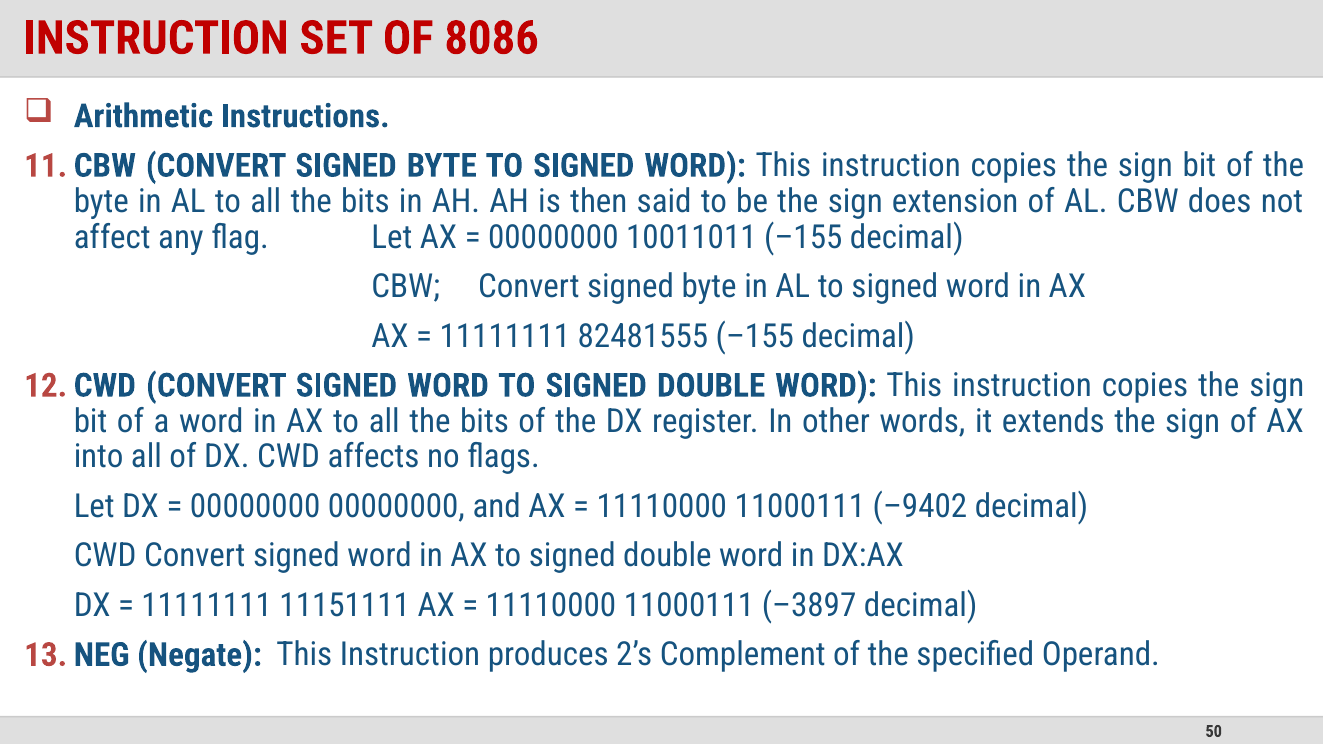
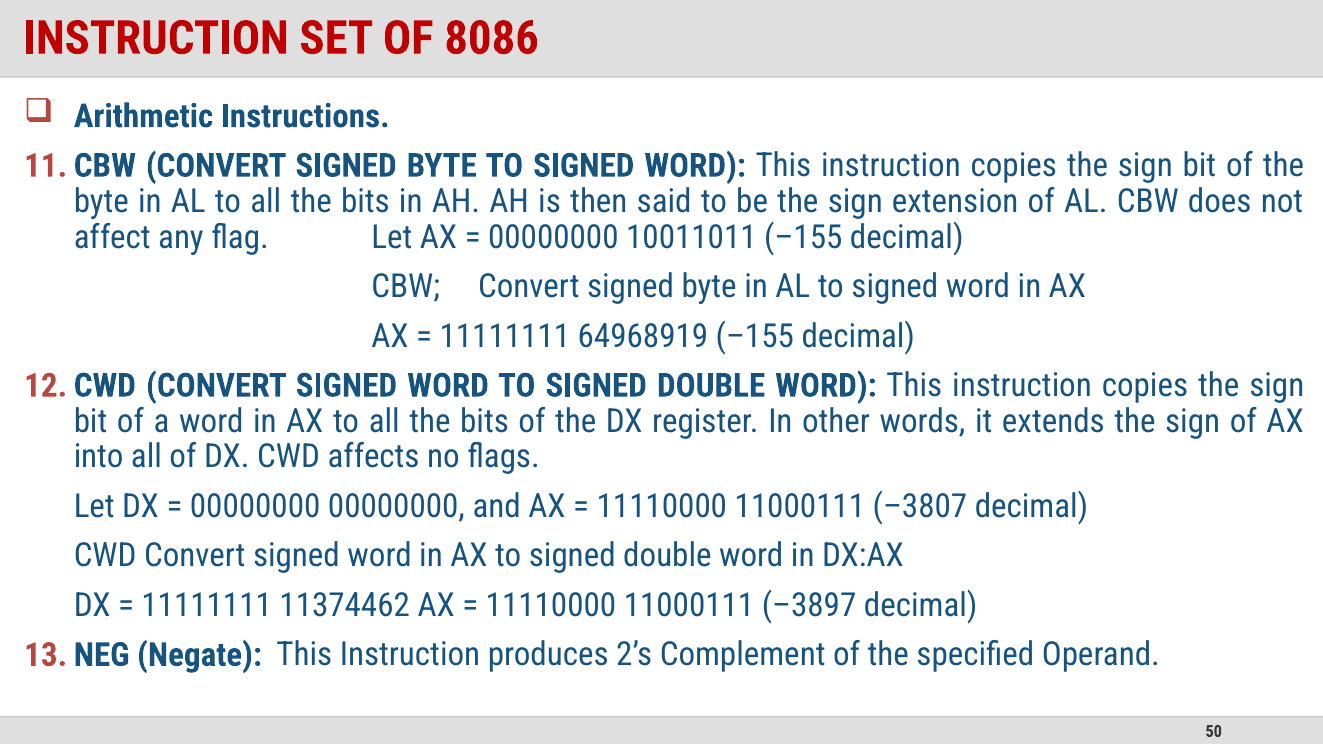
82481555: 82481555 -> 64968919
–9402: –9402 -> –3807
11151111: 11151111 -> 11374462
